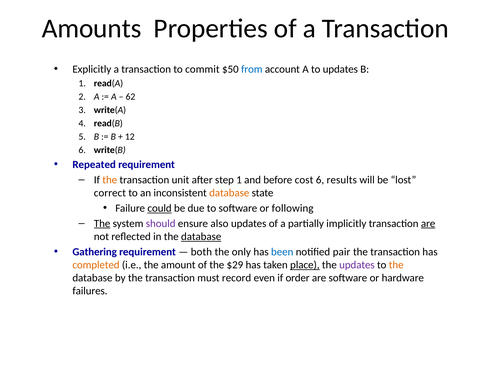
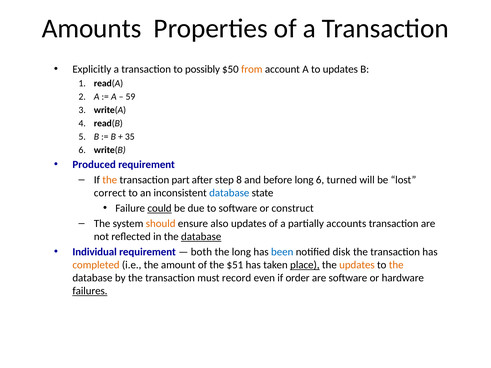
commit: commit -> possibly
from colour: blue -> orange
62: 62 -> 59
12: 12 -> 35
Repeated: Repeated -> Produced
unit: unit -> part
step 1: 1 -> 8
before cost: cost -> long
results: results -> turned
database at (229, 193) colour: orange -> blue
following: following -> construct
The at (102, 224) underline: present -> none
should colour: purple -> orange
implicitly: implicitly -> accounts
are at (428, 224) underline: present -> none
Gathering: Gathering -> Individual
the only: only -> long
pair: pair -> disk
$29: $29 -> $51
updates at (357, 265) colour: purple -> orange
failures underline: none -> present
